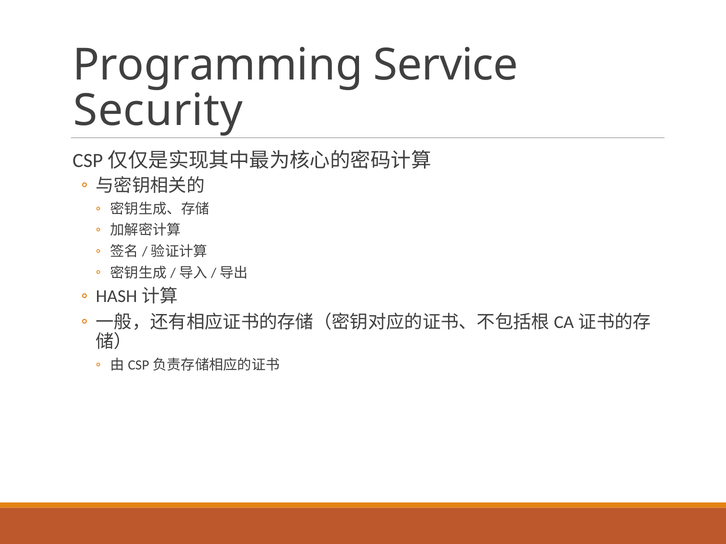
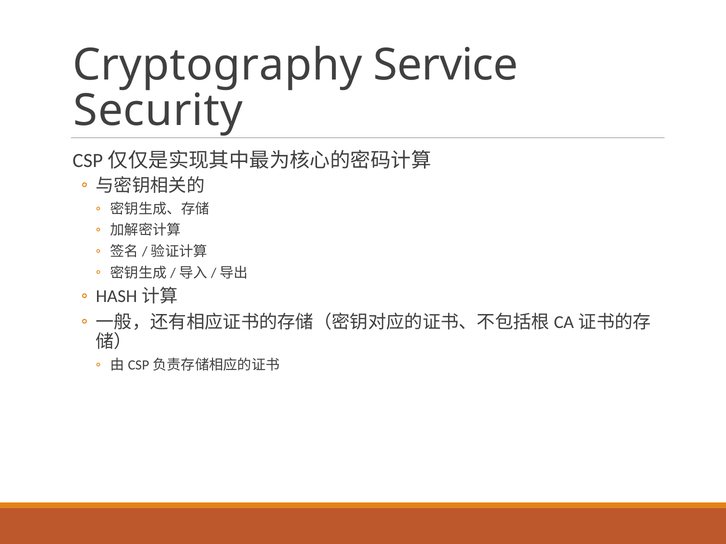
Programming: Programming -> Cryptography
